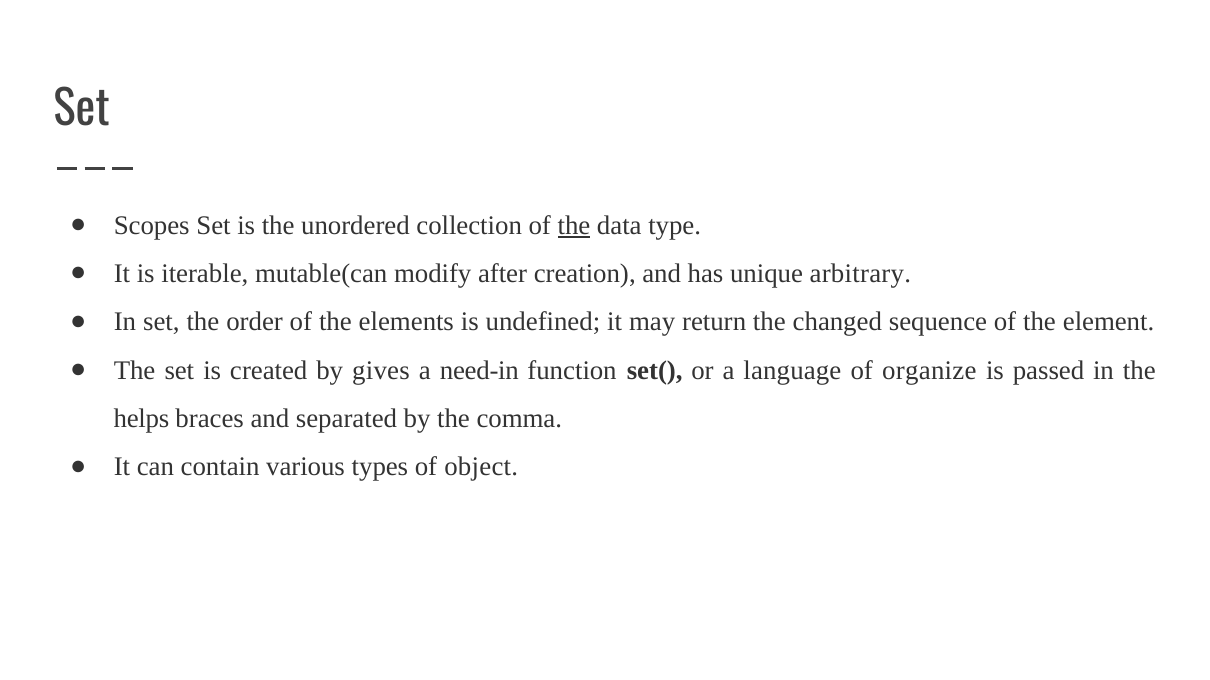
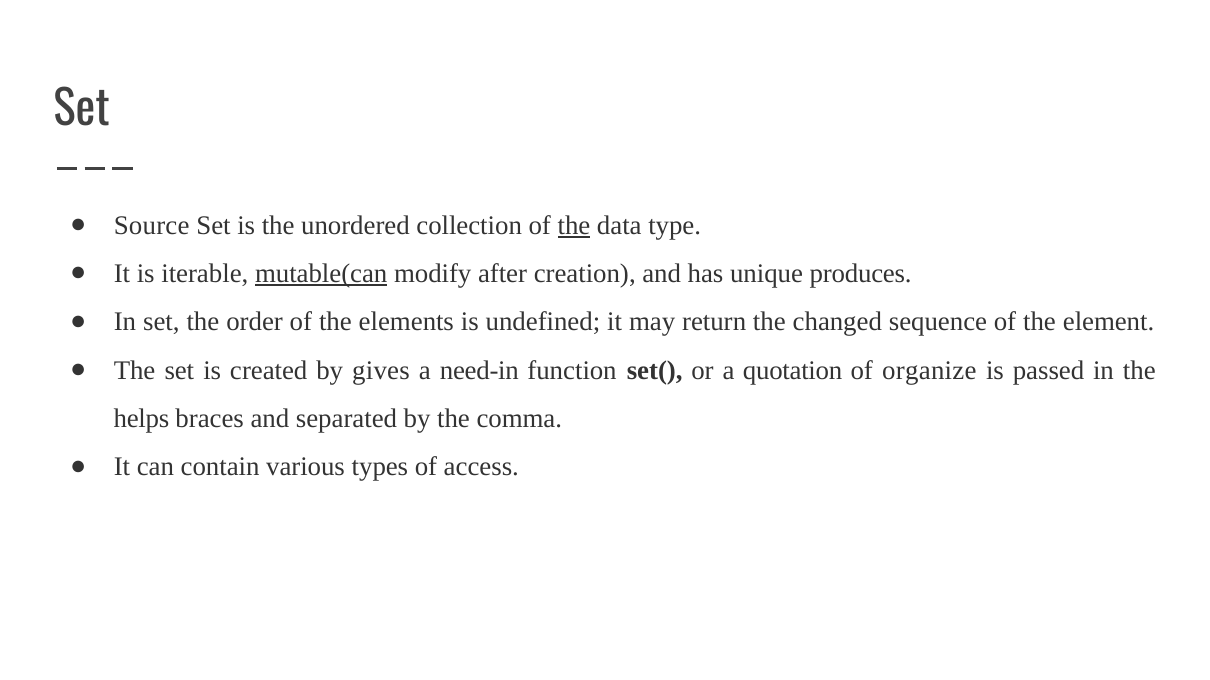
Scopes: Scopes -> Source
mutable(can underline: none -> present
arbitrary: arbitrary -> produces
language: language -> quotation
object: object -> access
